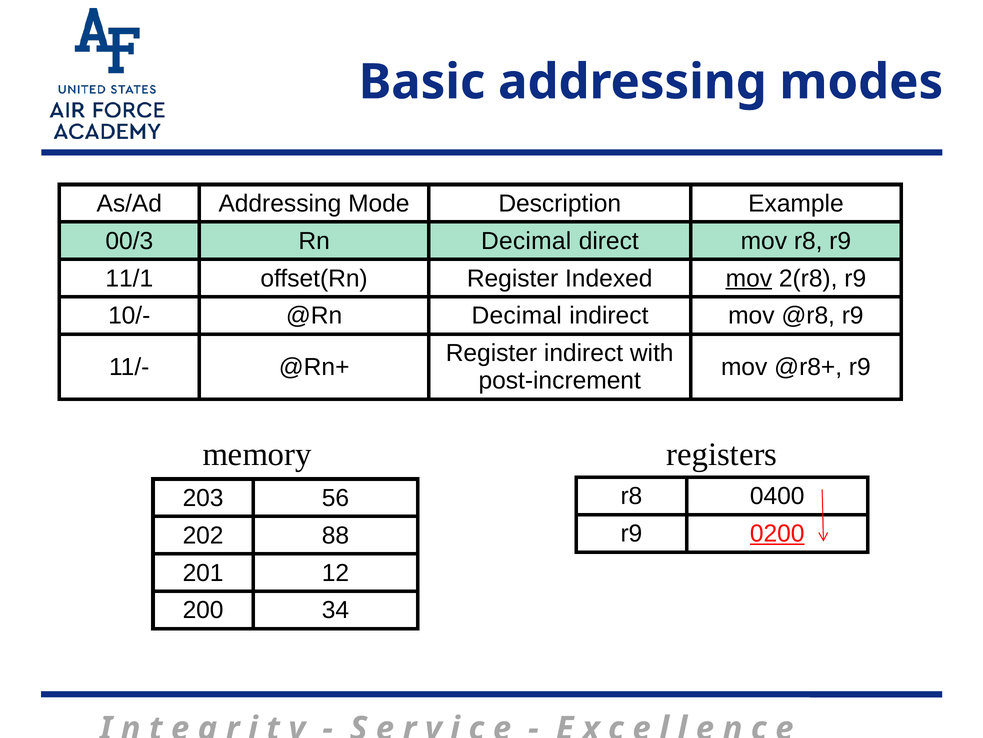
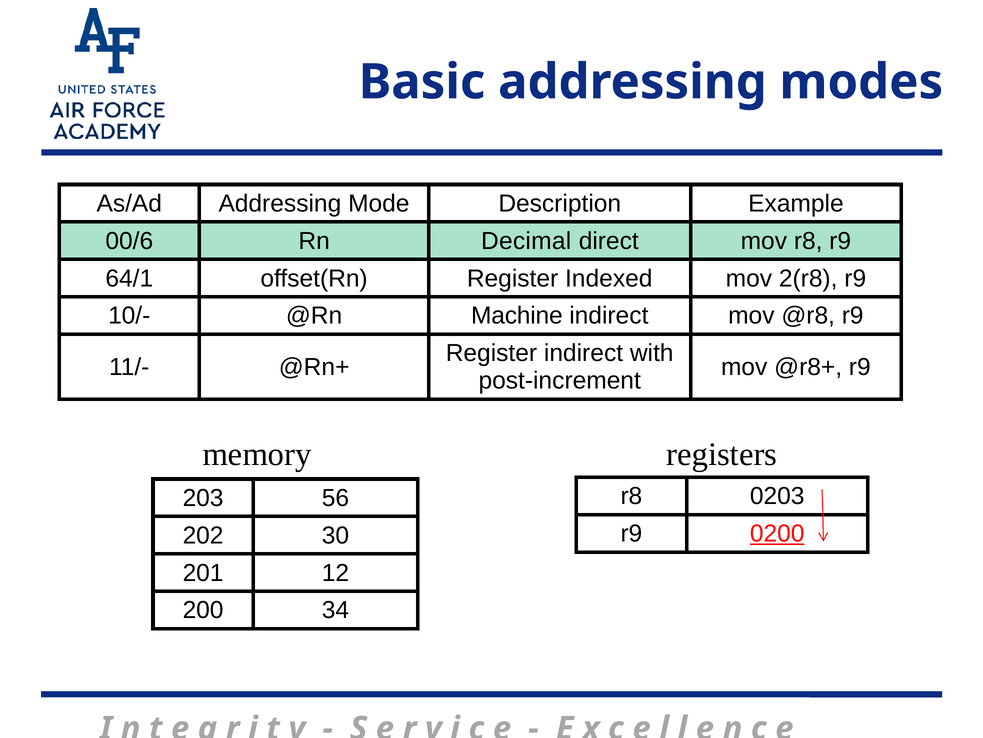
00/3: 00/3 -> 00/6
11/1: 11/1 -> 64/1
mov at (749, 278) underline: present -> none
@Rn Decimal: Decimal -> Machine
0400: 0400 -> 0203
88: 88 -> 30
